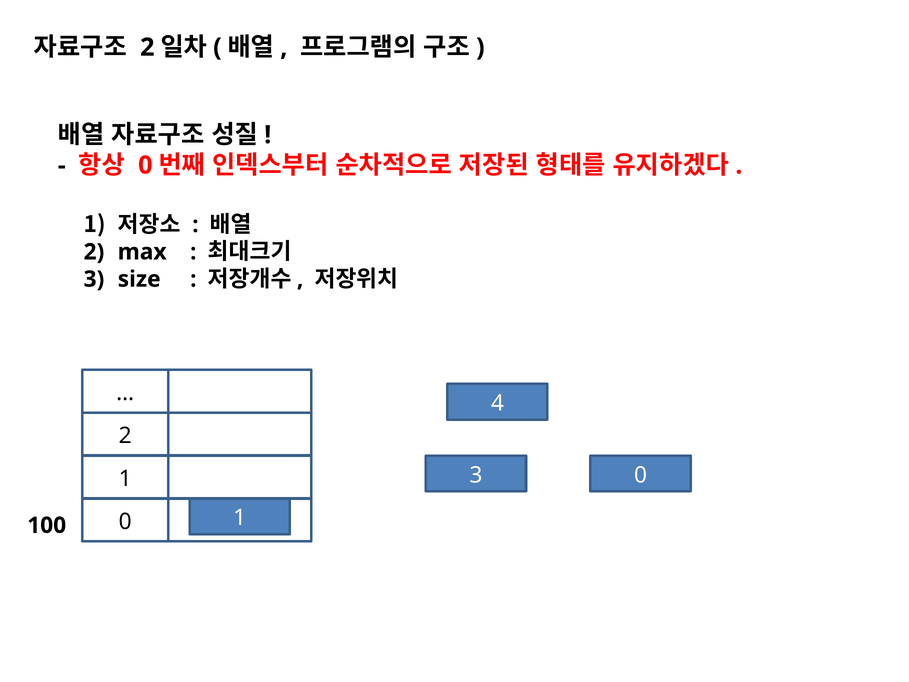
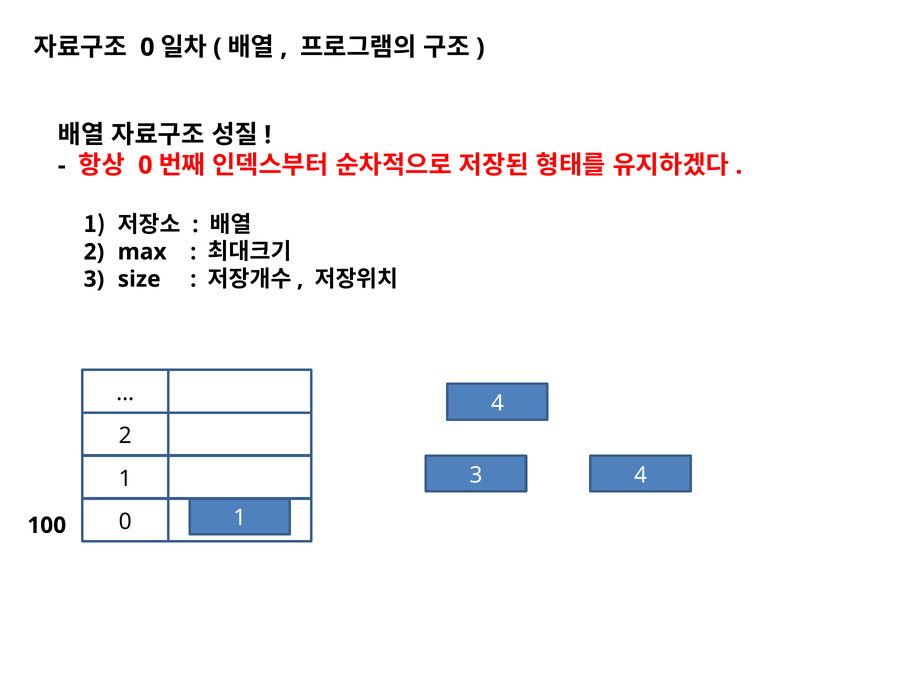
2 at (147, 47): 2 -> 0
3 0: 0 -> 4
